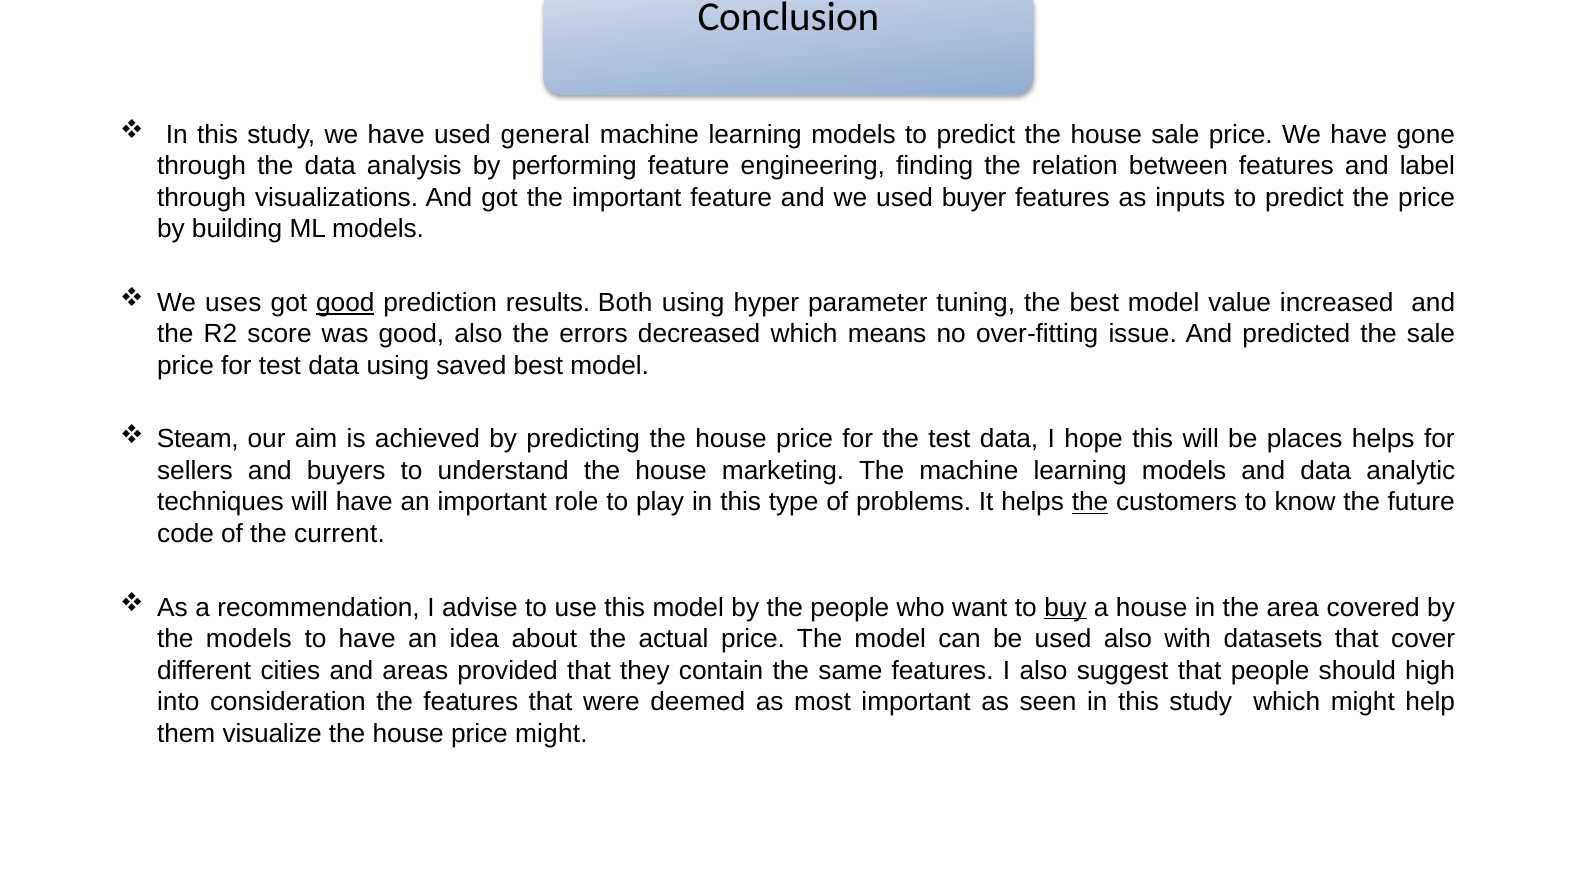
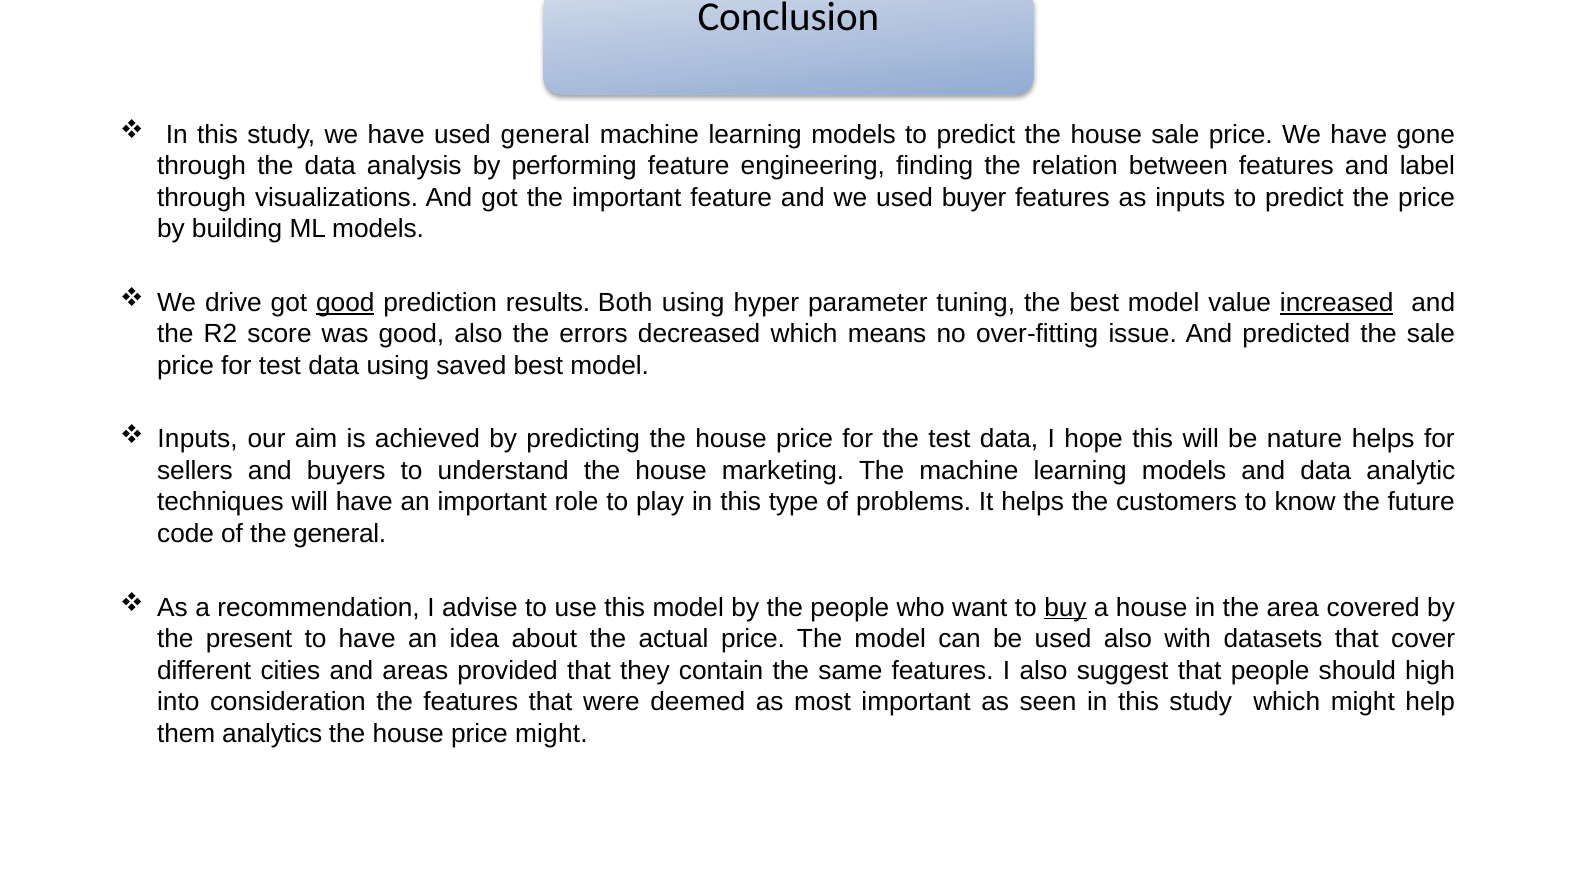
uses: uses -> drive
increased underline: none -> present
Steam at (198, 439): Steam -> Inputs
places: places -> nature
the at (1090, 502) underline: present -> none
the current: current -> general
the models: models -> present
visualize: visualize -> analytics
